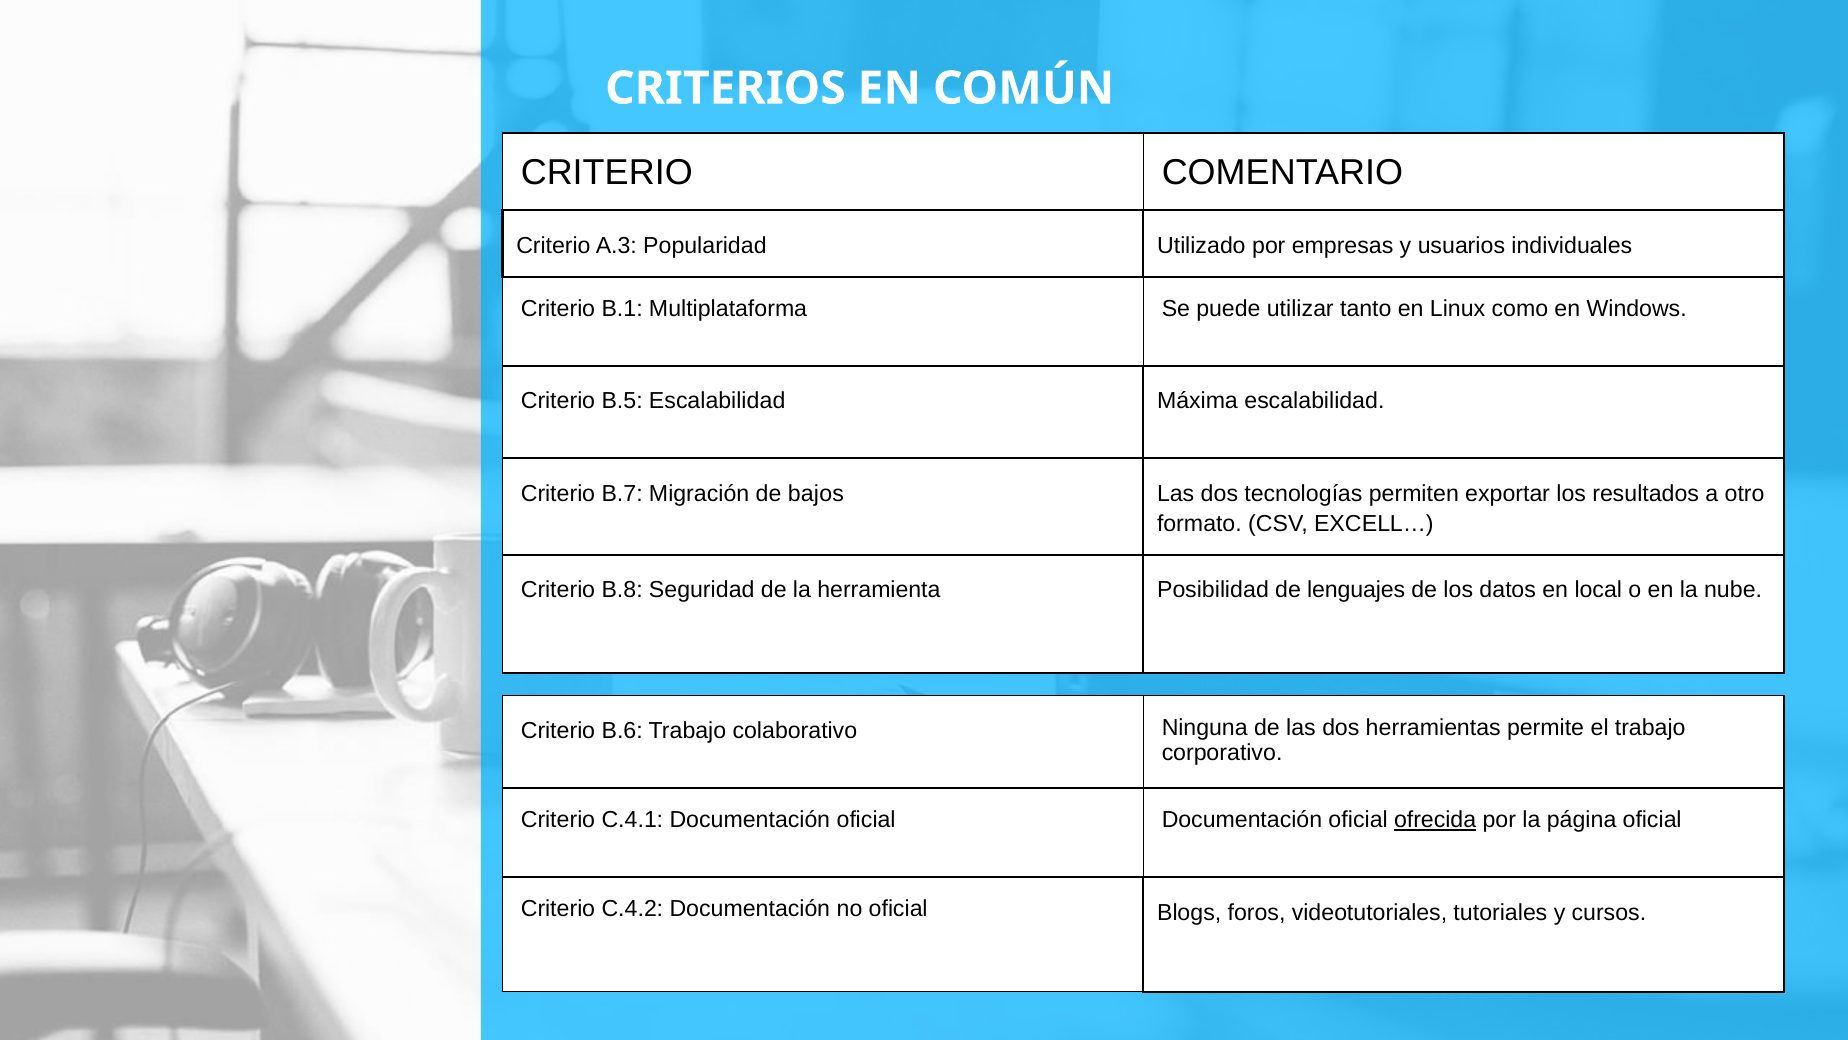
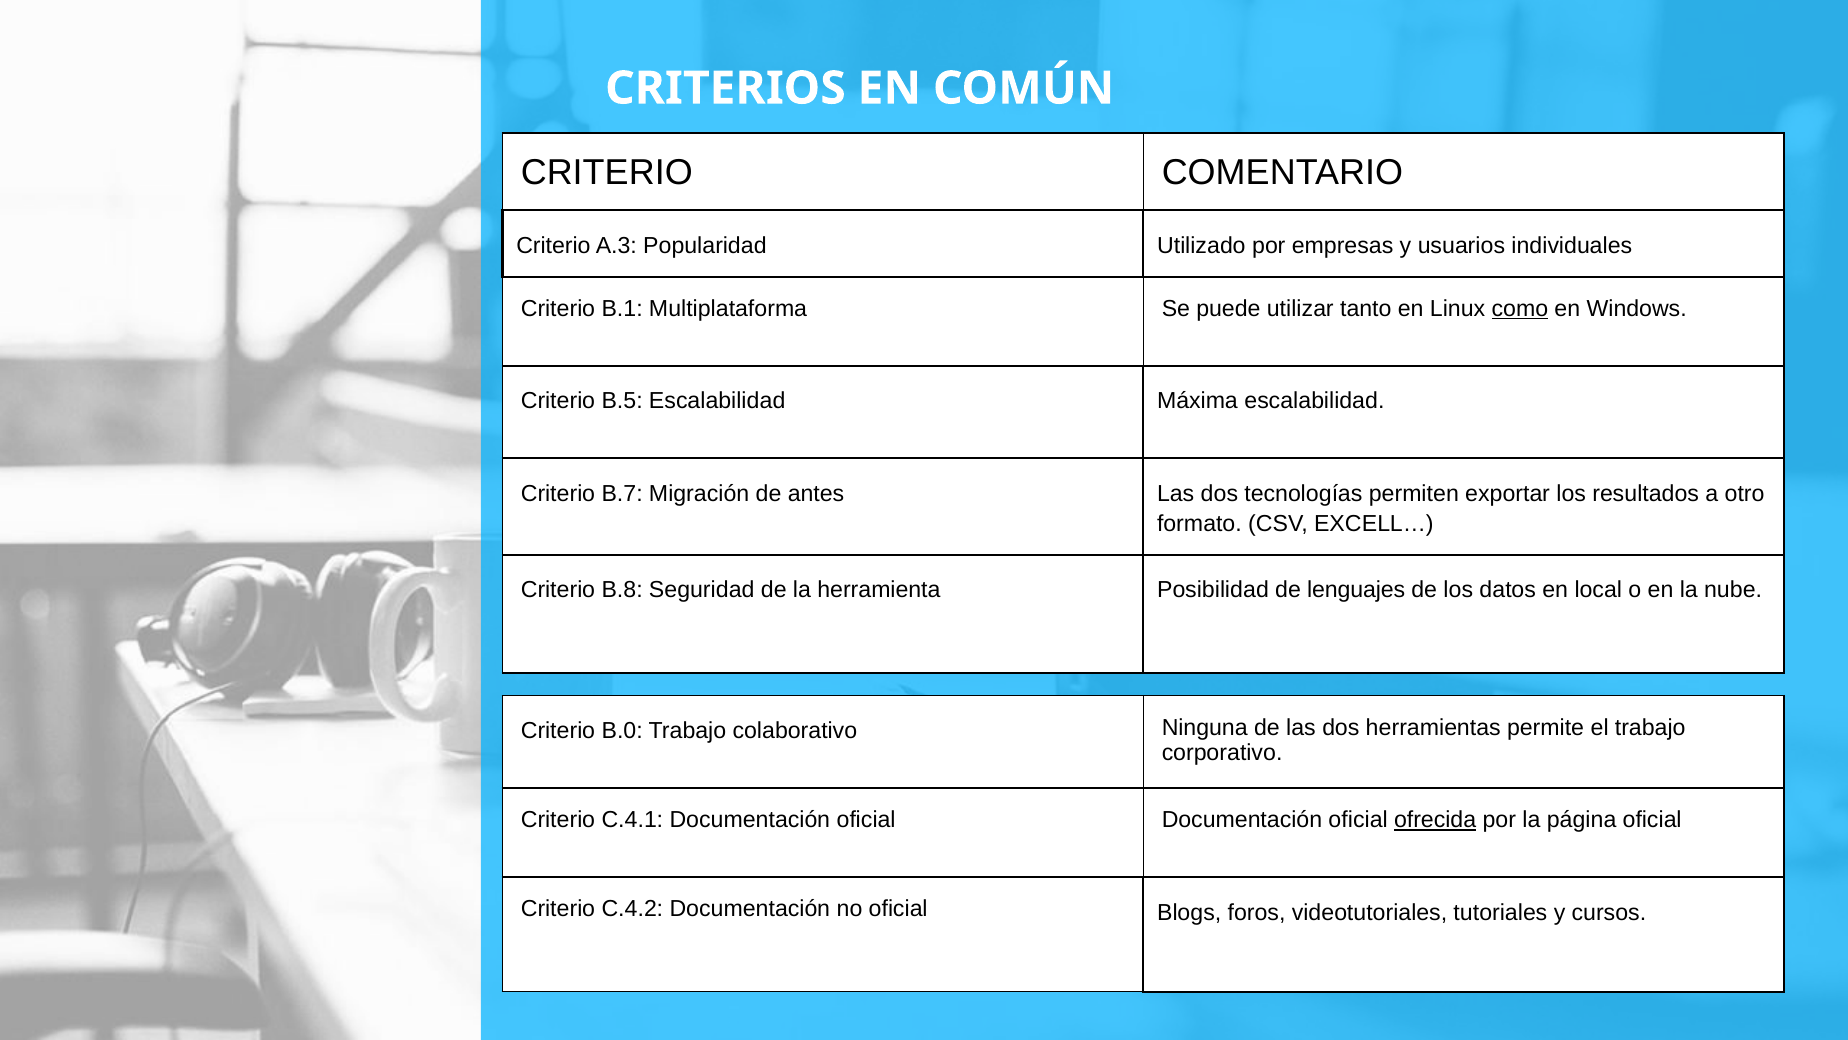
como underline: none -> present
bajos: bajos -> antes
B.6: B.6 -> B.0
